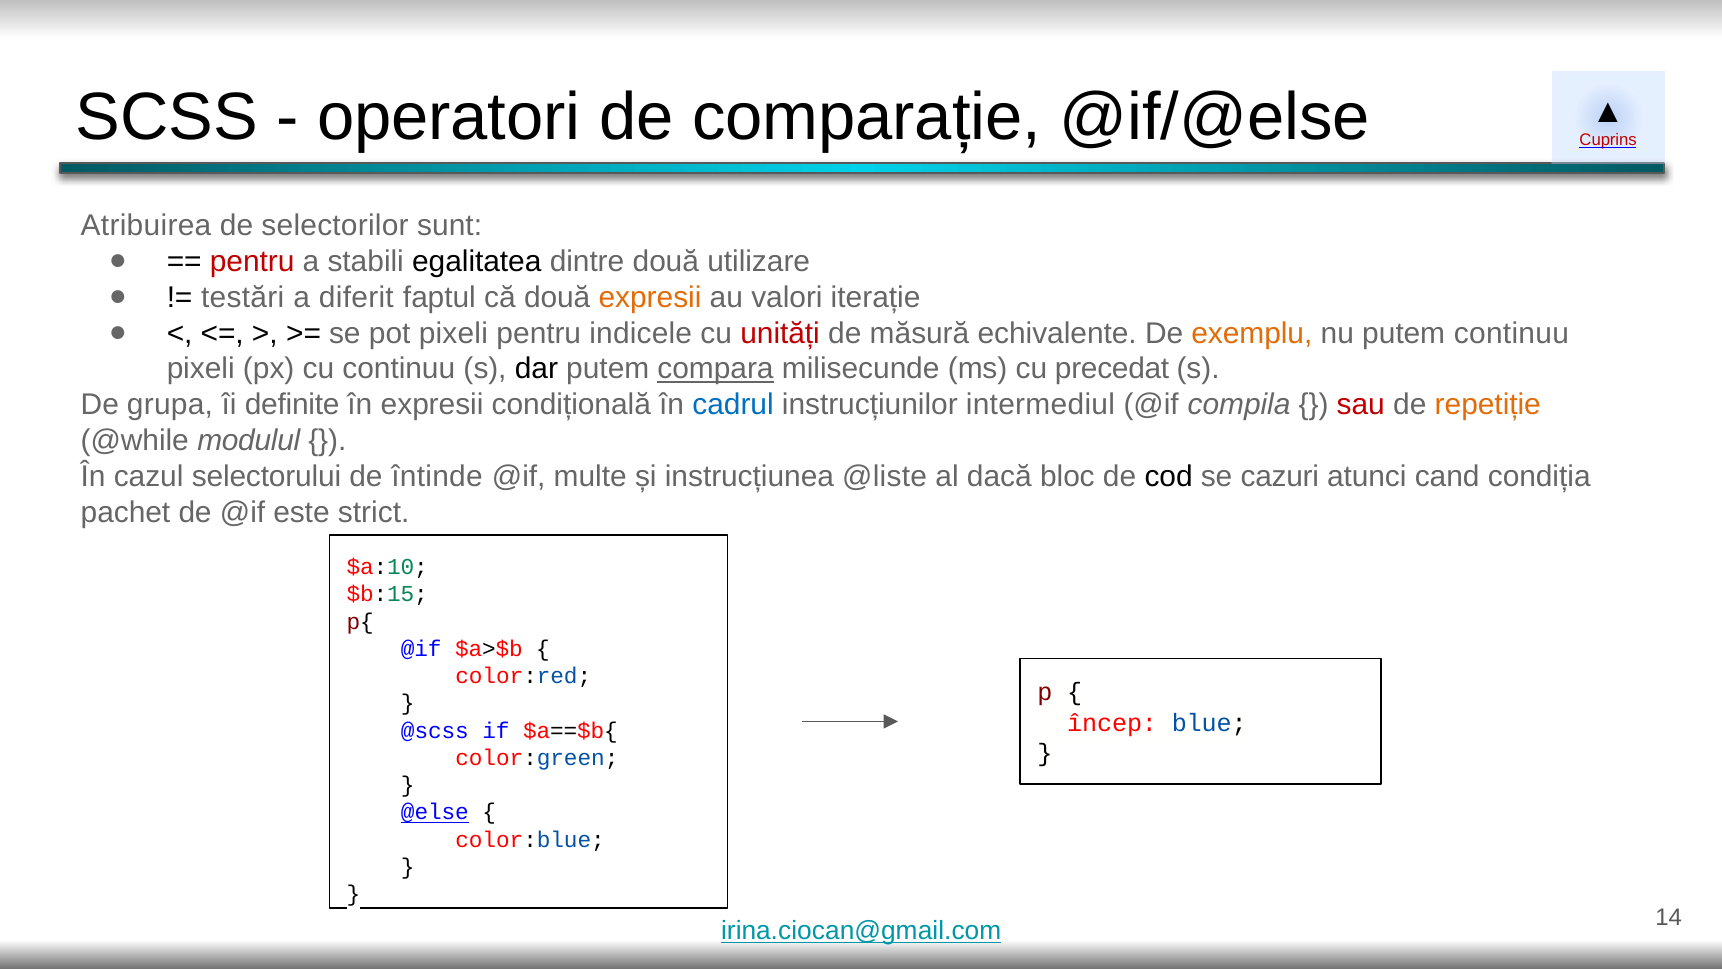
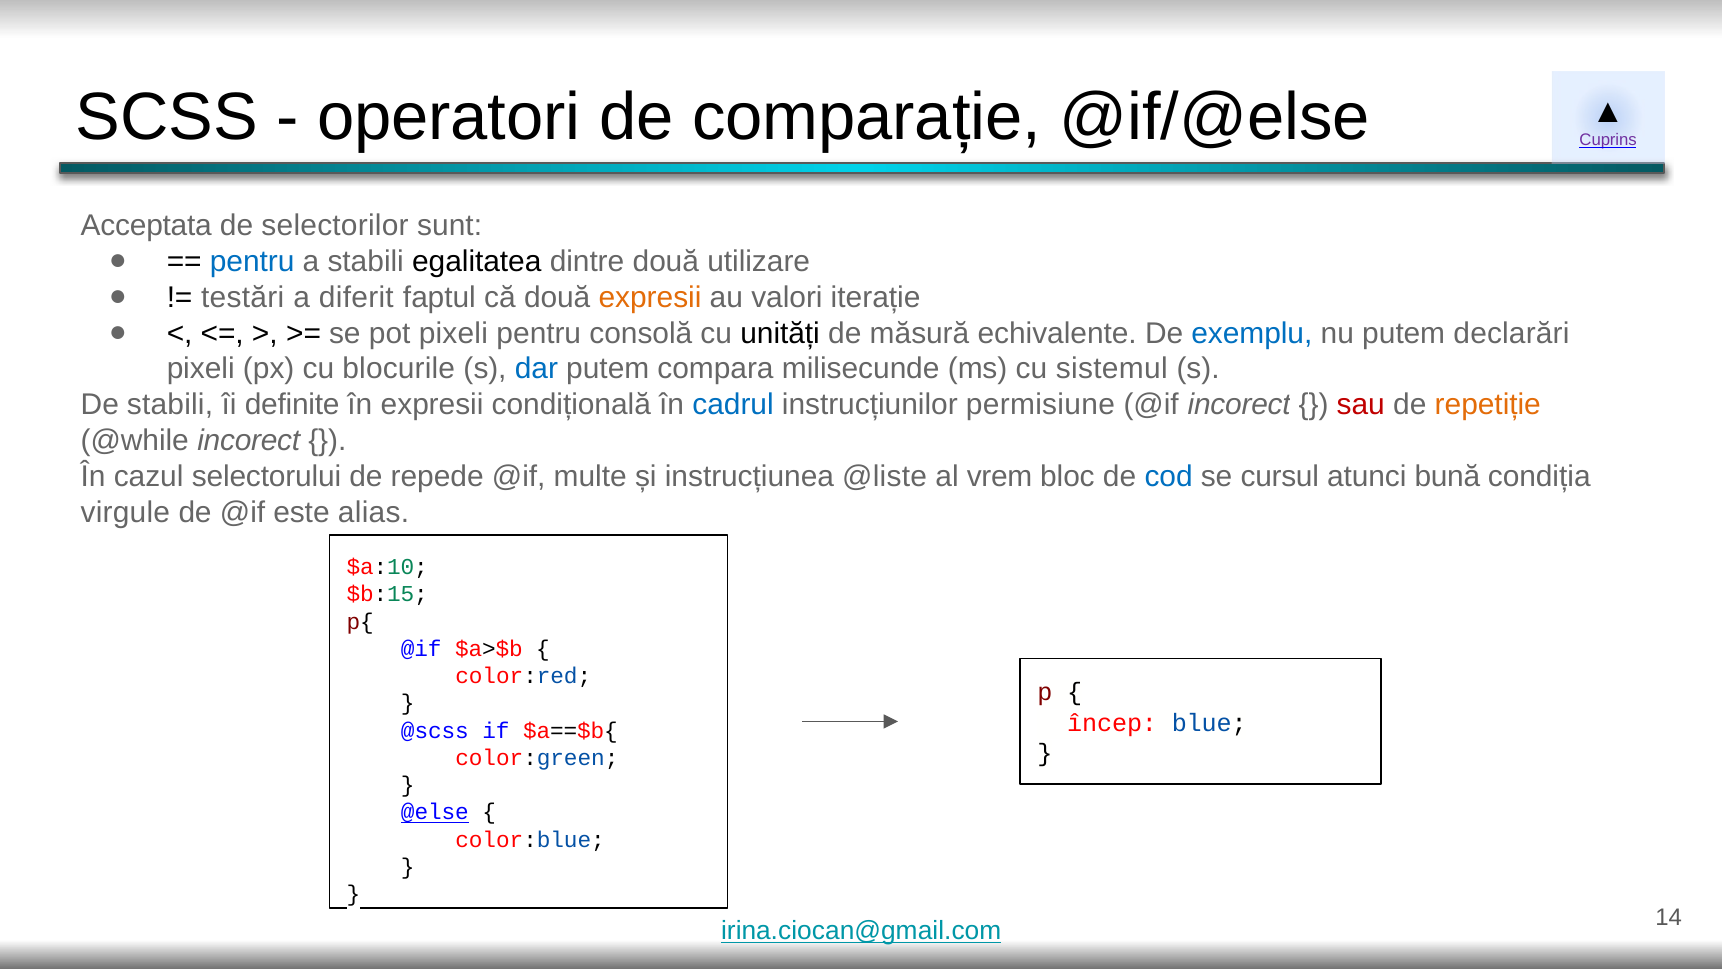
Cuprins colour: red -> purple
Atribuirea: Atribuirea -> Acceptata
pentru at (252, 261) colour: red -> blue
indicele: indicele -> consolă
unități colour: red -> black
exemplu colour: orange -> blue
putem continuu: continuu -> declarări
cu continuu: continuu -> blocurile
dar colour: black -> blue
compara underline: present -> none
precedat: precedat -> sistemul
De grupa: grupa -> stabili
intermediul: intermediul -> permisiune
@if compila: compila -> incorect
@while modulul: modulul -> incorect
întinde: întinde -> repede
dacă: dacă -> vrem
cod colour: black -> blue
cazuri: cazuri -> cursul
cand: cand -> bună
pachet: pachet -> virgule
strict: strict -> alias
